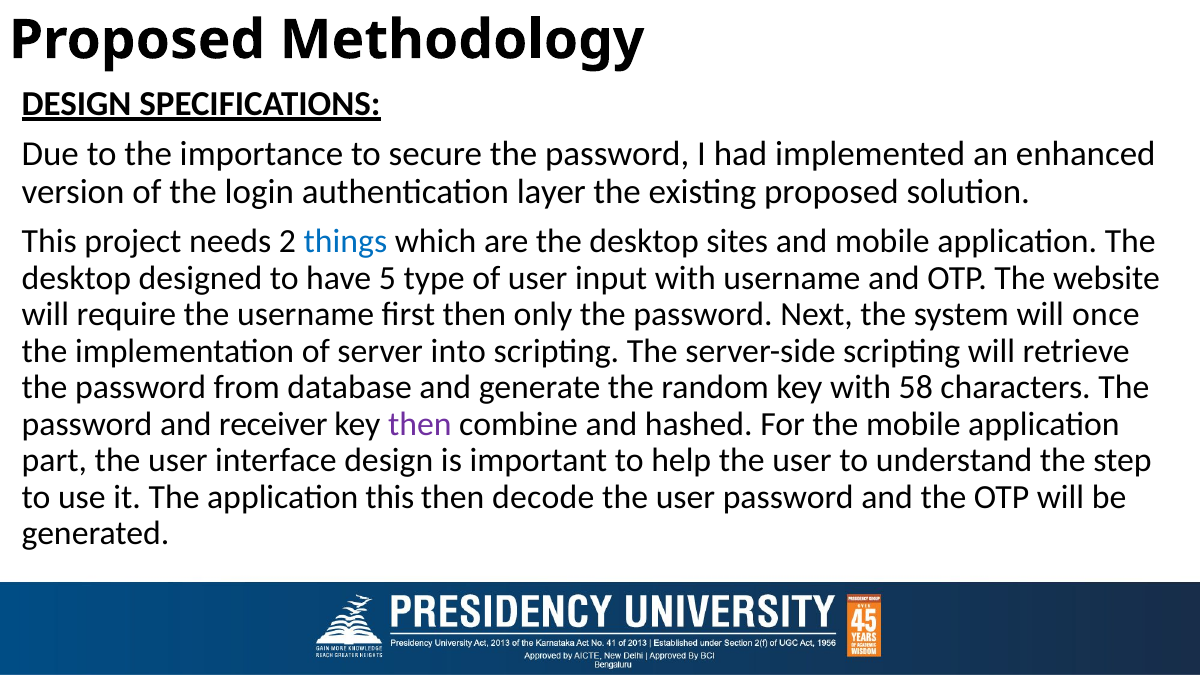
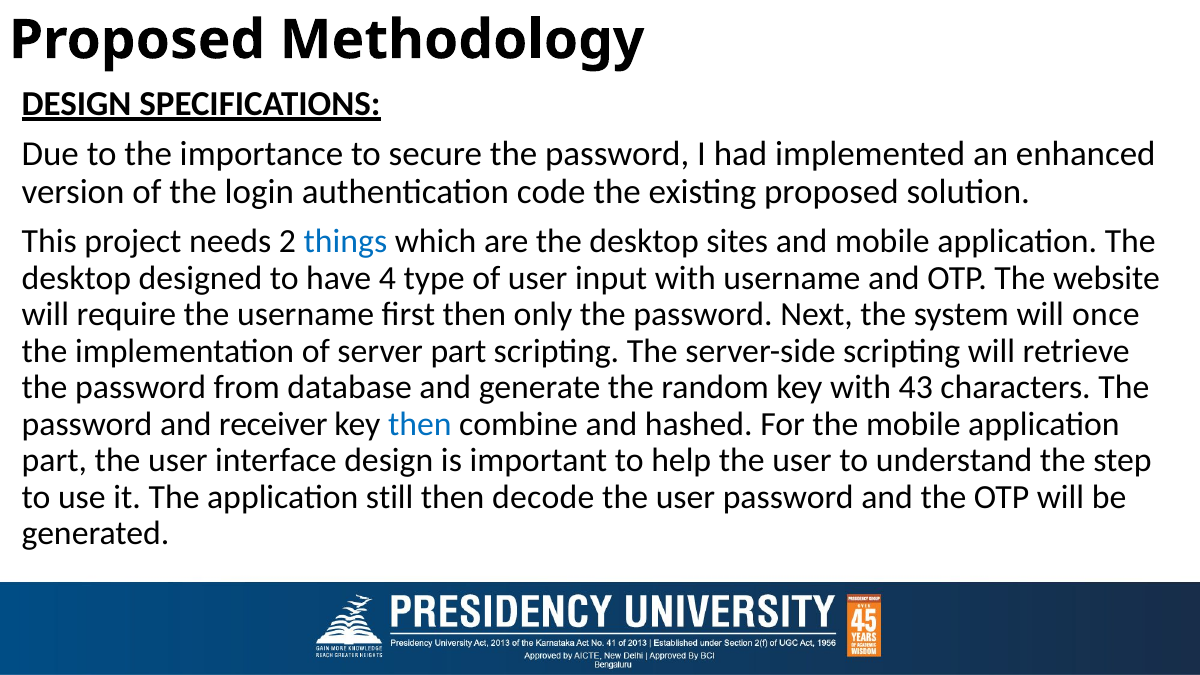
layer: layer -> code
5: 5 -> 4
server into: into -> part
58: 58 -> 43
then at (420, 424) colour: purple -> blue
application this: this -> still
